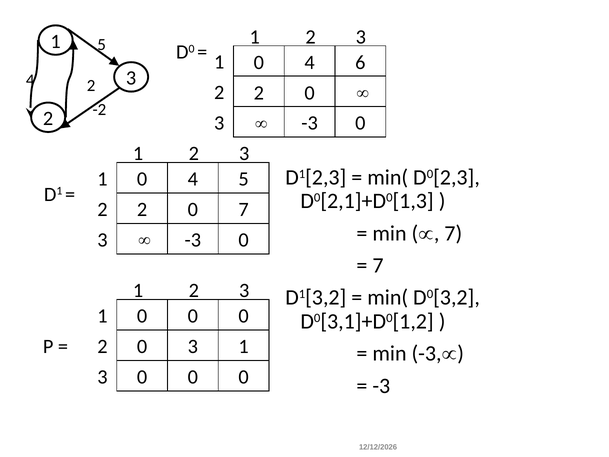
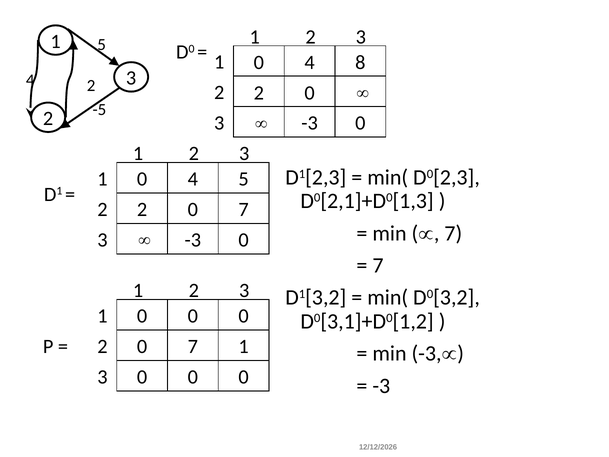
6: 6 -> 8
-2: -2 -> -5
3 at (193, 346): 3 -> 7
